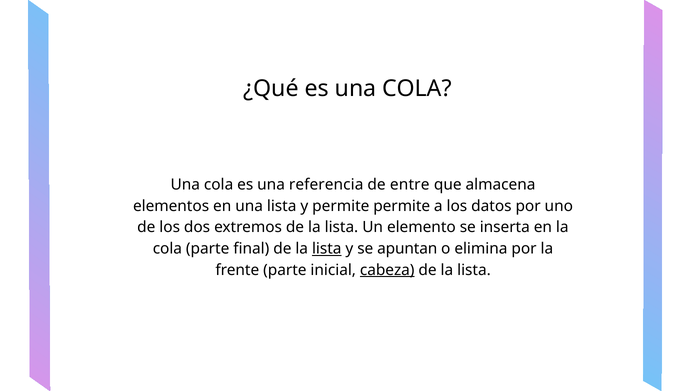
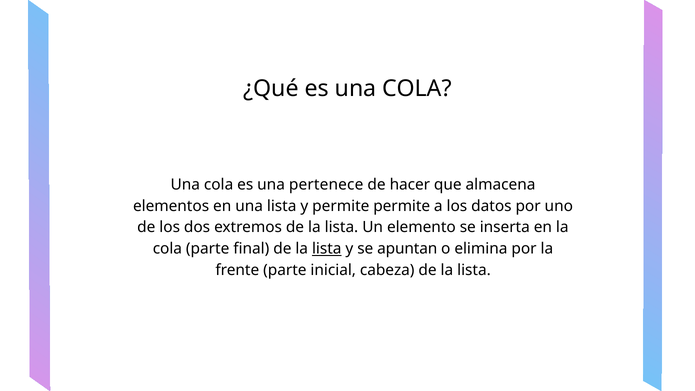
referencia: referencia -> pertenece
entre: entre -> hacer
cabeza underline: present -> none
